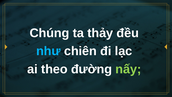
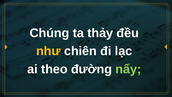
như colour: light blue -> yellow
